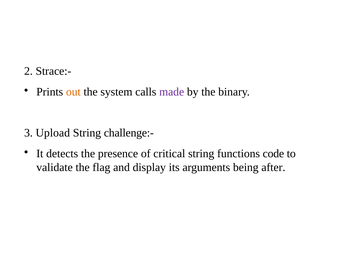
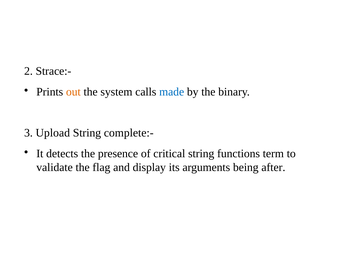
made colour: purple -> blue
challenge:-: challenge:- -> complete:-
code: code -> term
